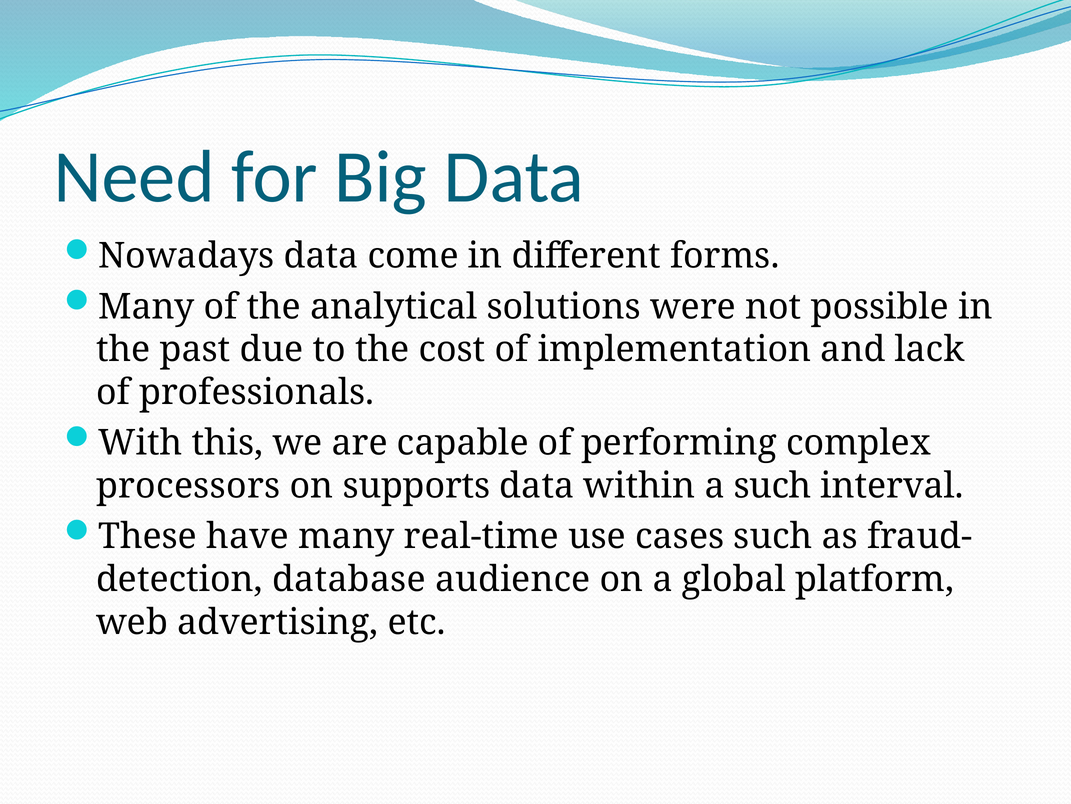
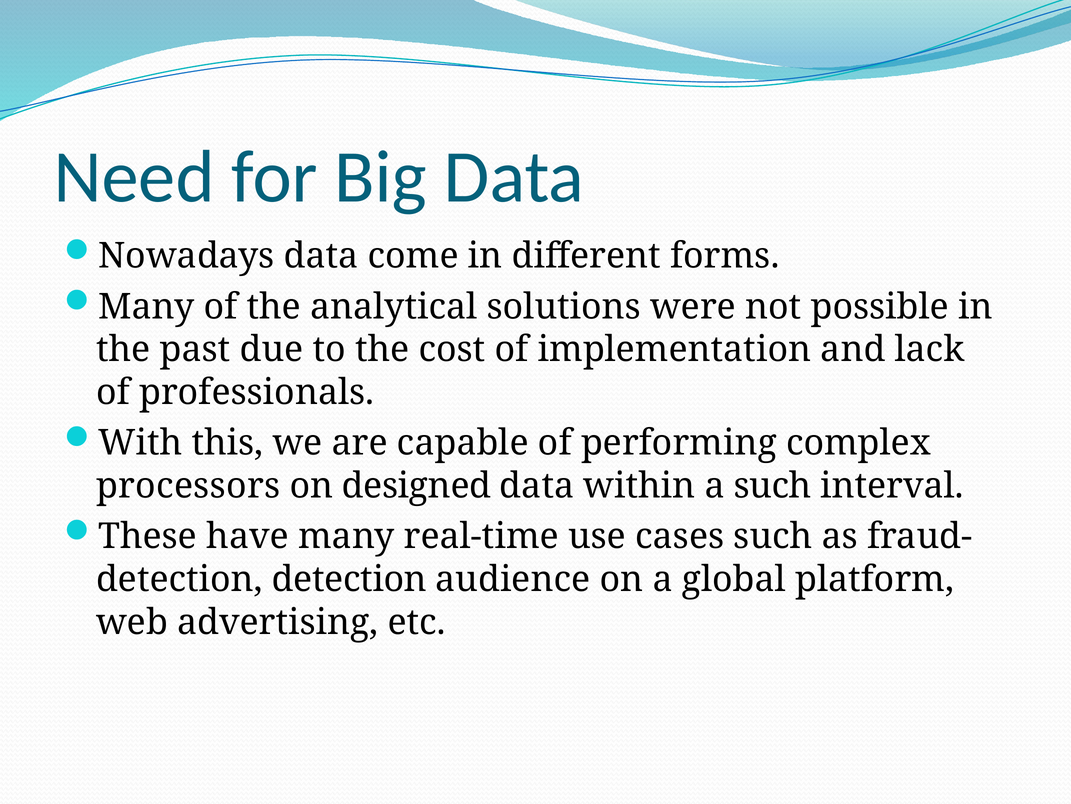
supports: supports -> designed
database at (349, 579): database -> detection
